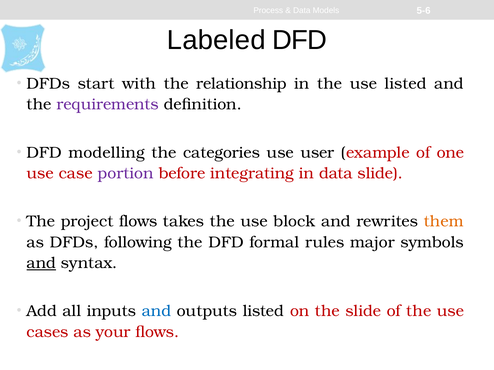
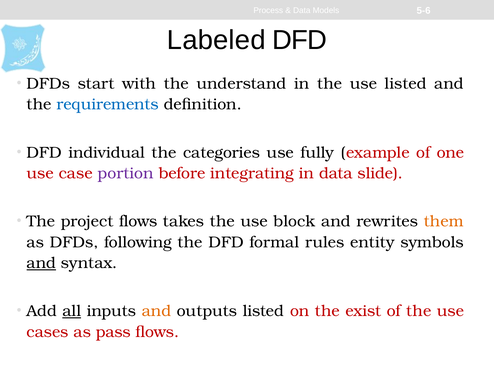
relationship: relationship -> understand
requirements colour: purple -> blue
modelling: modelling -> individual
user: user -> fully
major: major -> entity
all underline: none -> present
and at (156, 311) colour: blue -> orange
the slide: slide -> exist
your: your -> pass
